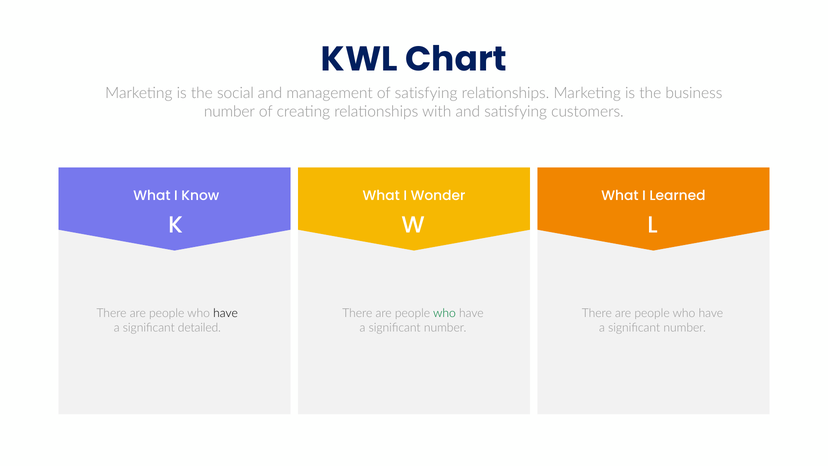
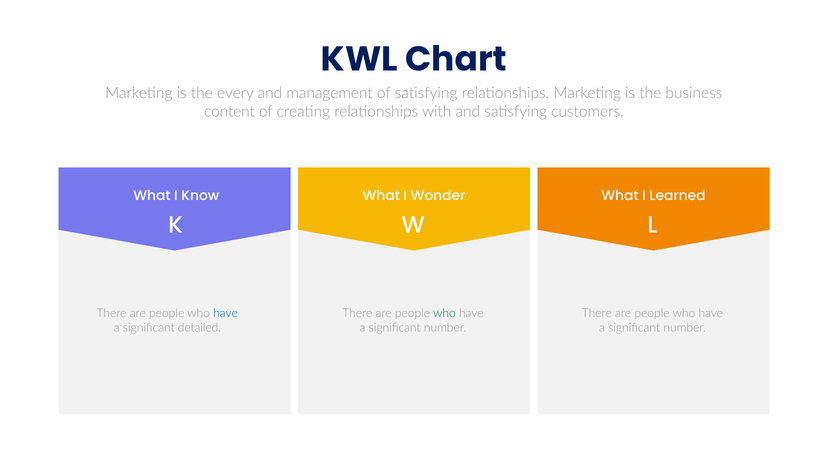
social: social -> every
number at (229, 112): number -> content
have at (226, 313) colour: black -> blue
